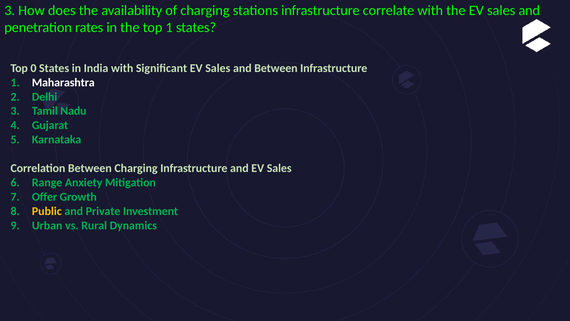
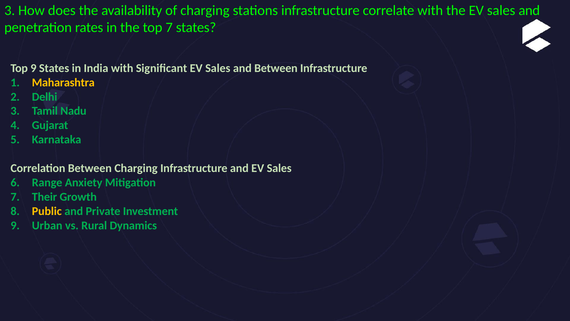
top 1: 1 -> 7
Top 0: 0 -> 9
Maharashtra colour: white -> yellow
Offer: Offer -> Their
